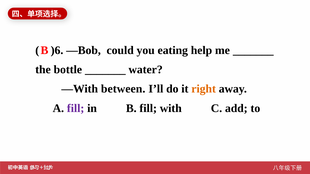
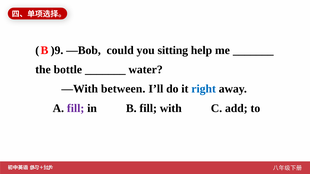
)6: )6 -> )9
eating: eating -> sitting
right colour: orange -> blue
